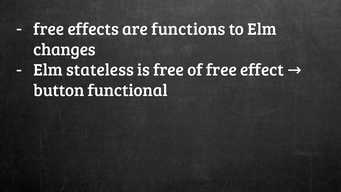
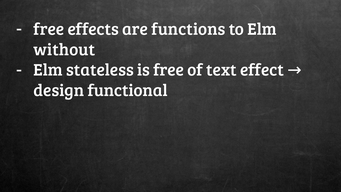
changes: changes -> without
of free: free -> text
button: button -> design
